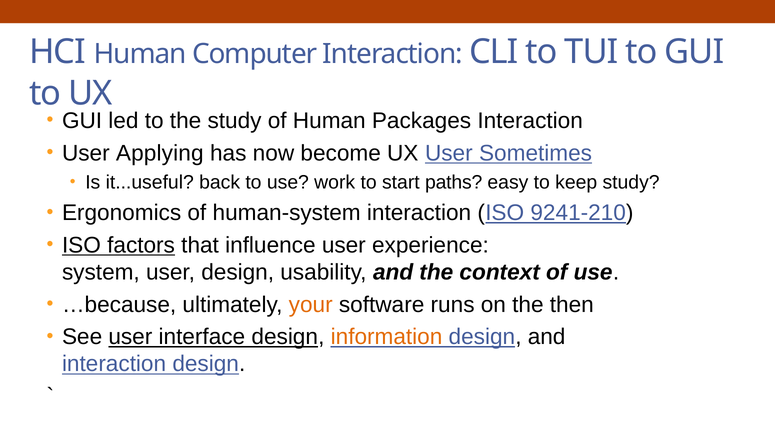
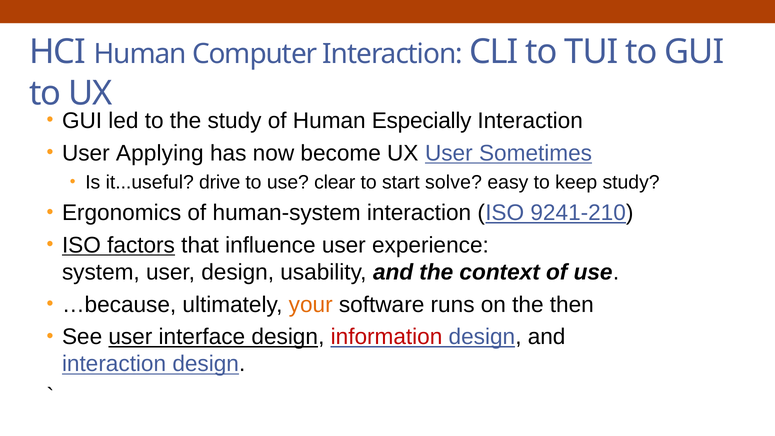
Packages: Packages -> Especially
back: back -> drive
work: work -> clear
paths: paths -> solve
information colour: orange -> red
